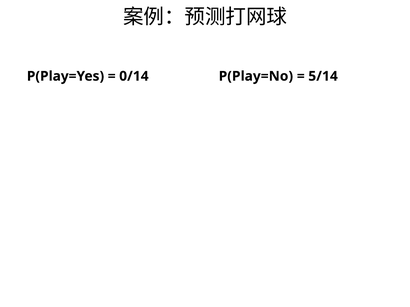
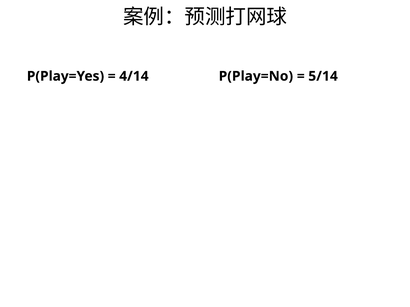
0/14: 0/14 -> 4/14
